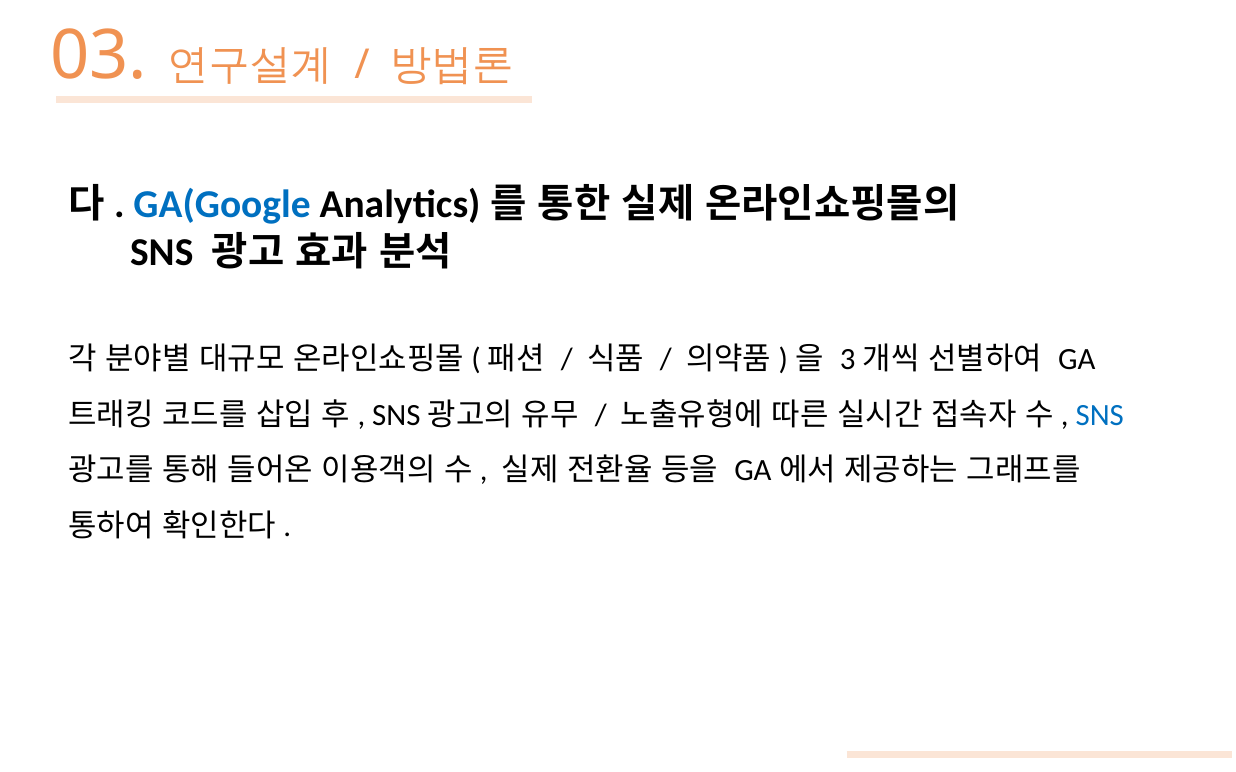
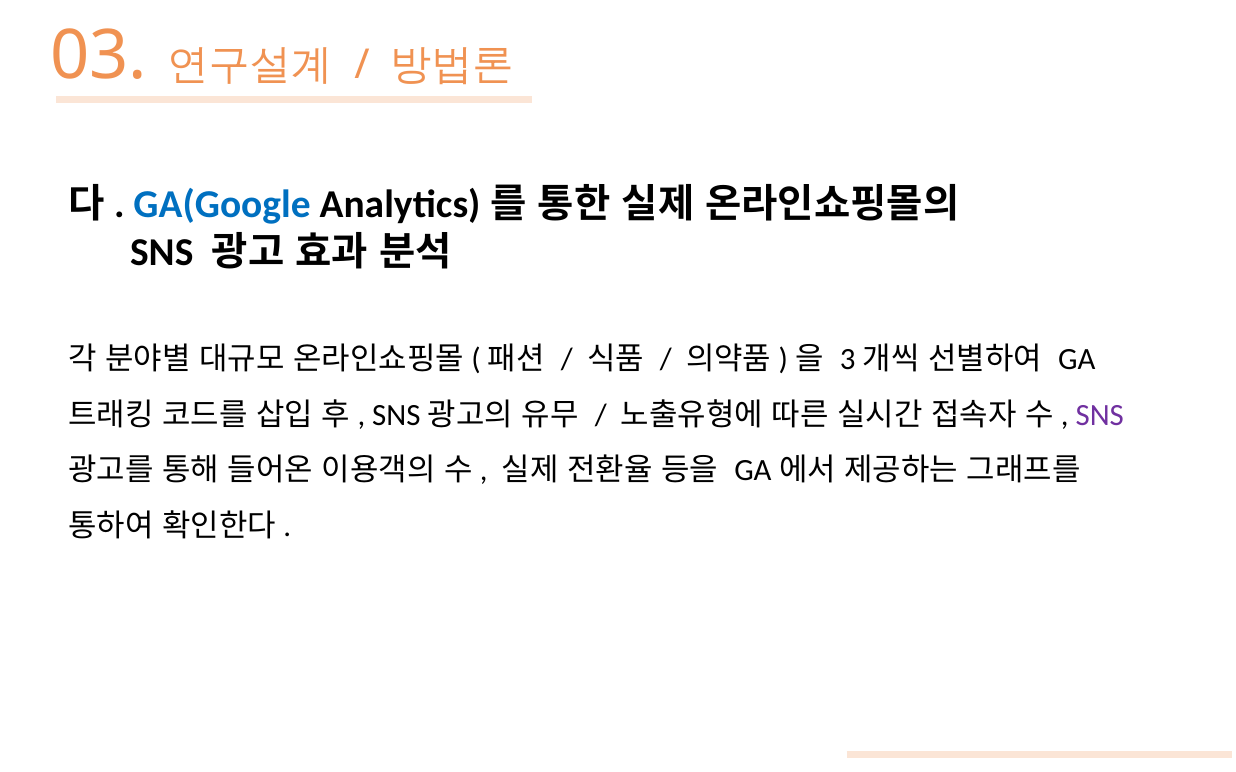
SNS at (1100, 415) colour: blue -> purple
